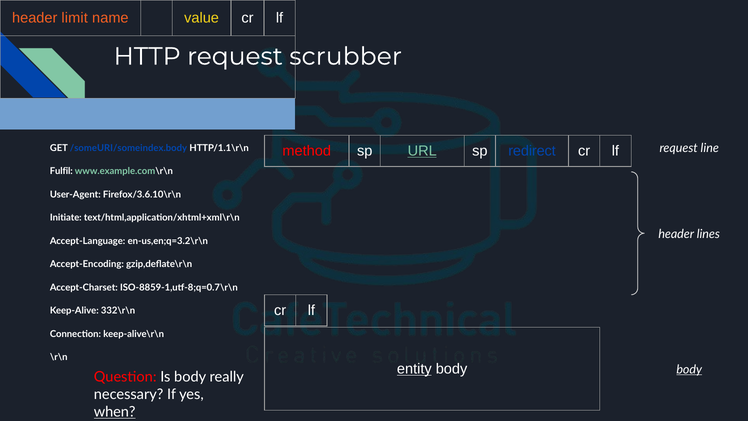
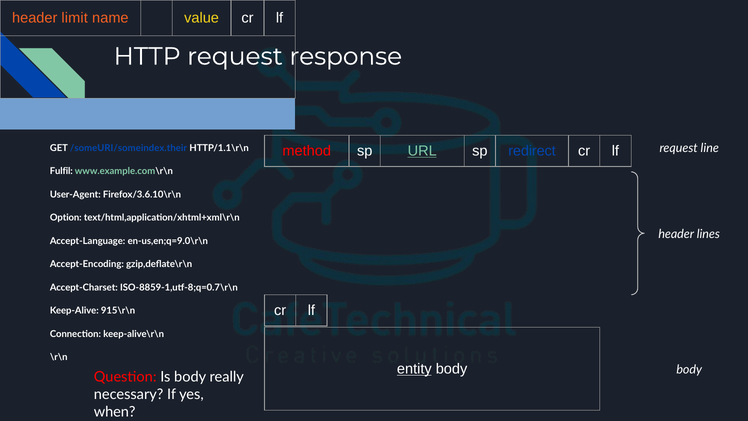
scrubber: scrubber -> response
/someURI/someindex.body: /someURI/someindex.body -> /someURI/someindex.their
Initiate: Initiate -> Option
en-us,en;q=3.2\r\n: en-us,en;q=3.2\r\n -> en-us,en;q=9.0\r\n
332\r\n: 332\r\n -> 915\r\n
body at (689, 369) underline: present -> none
when underline: present -> none
